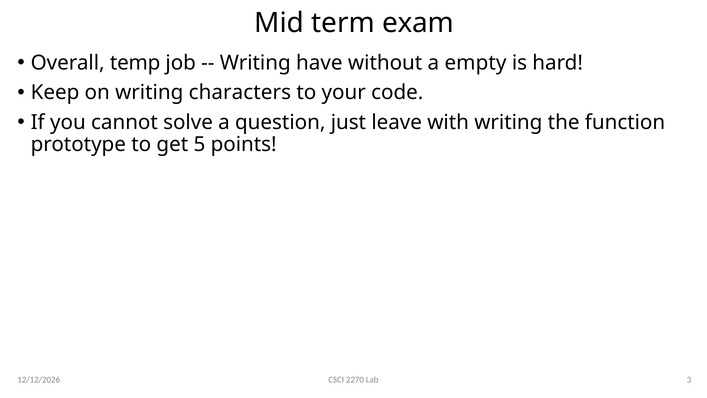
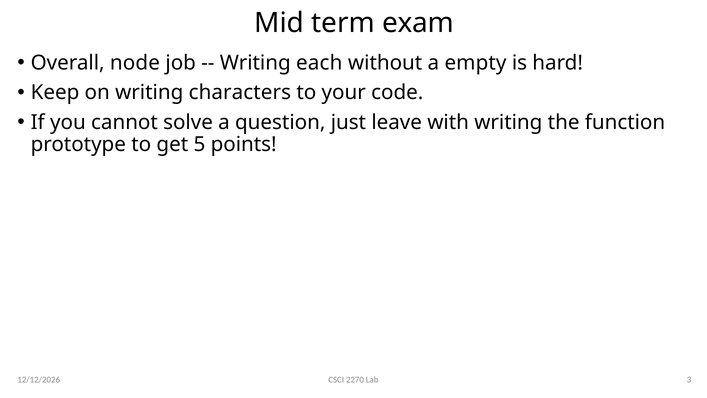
temp: temp -> node
have: have -> each
